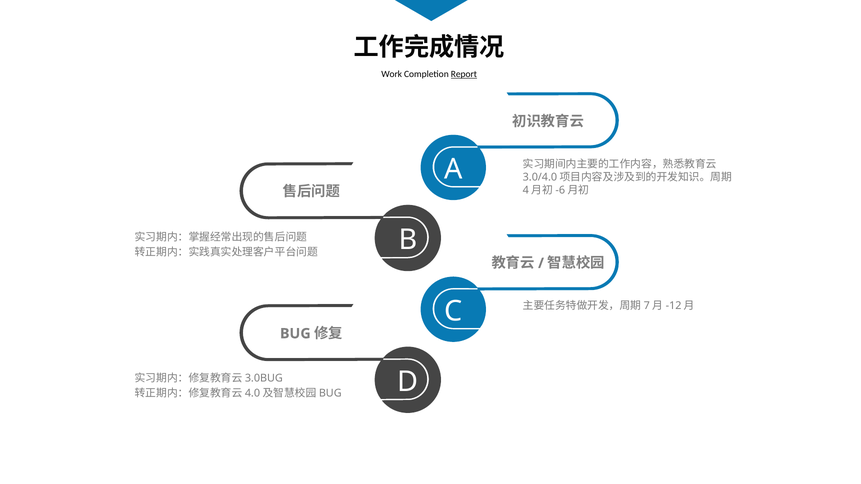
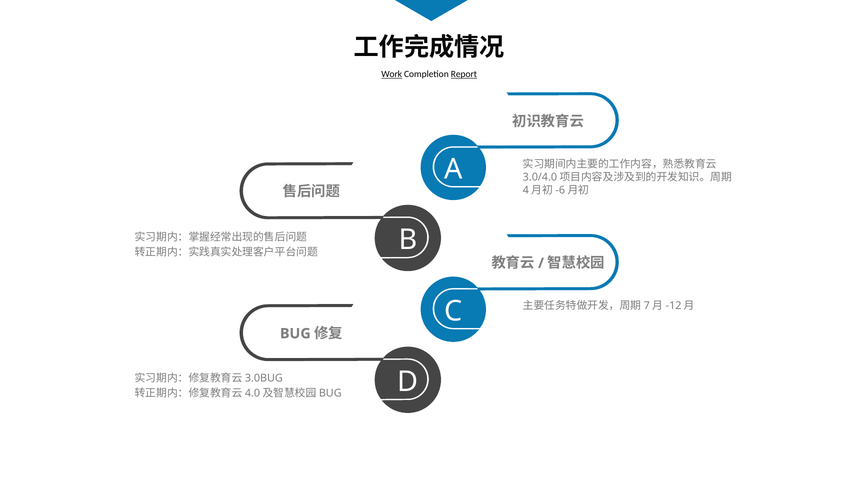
Work underline: none -> present
